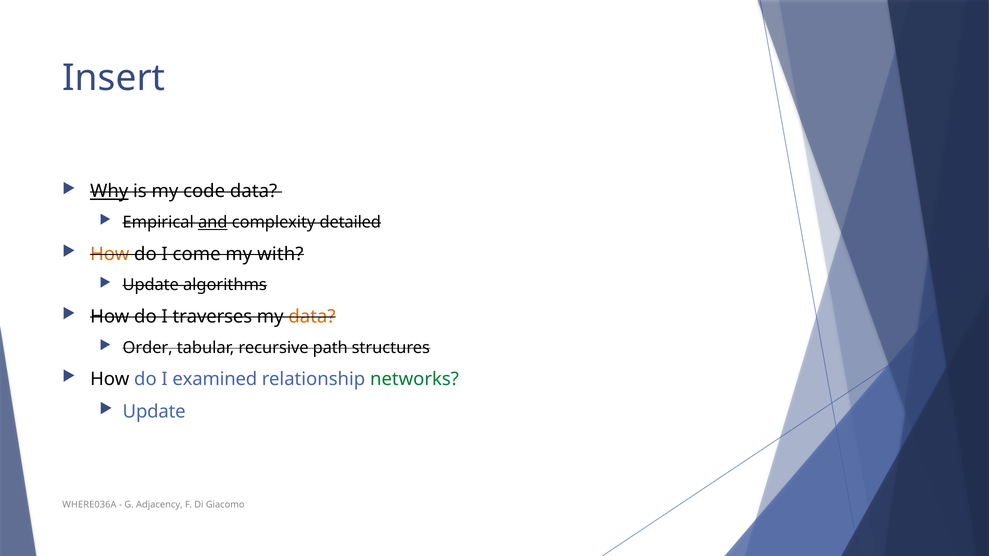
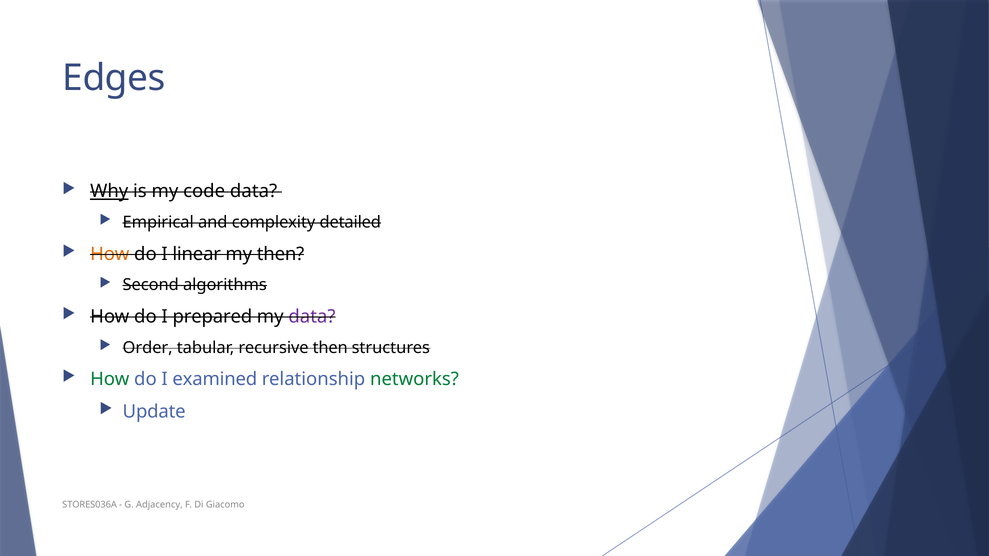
Insert: Insert -> Edges
and underline: present -> none
come: come -> linear
my with: with -> then
Update at (151, 285): Update -> Second
traverses: traverses -> prepared
data at (312, 317) colour: orange -> purple
recursive path: path -> then
How at (110, 379) colour: black -> green
WHERE036A: WHERE036A -> STORES036A
